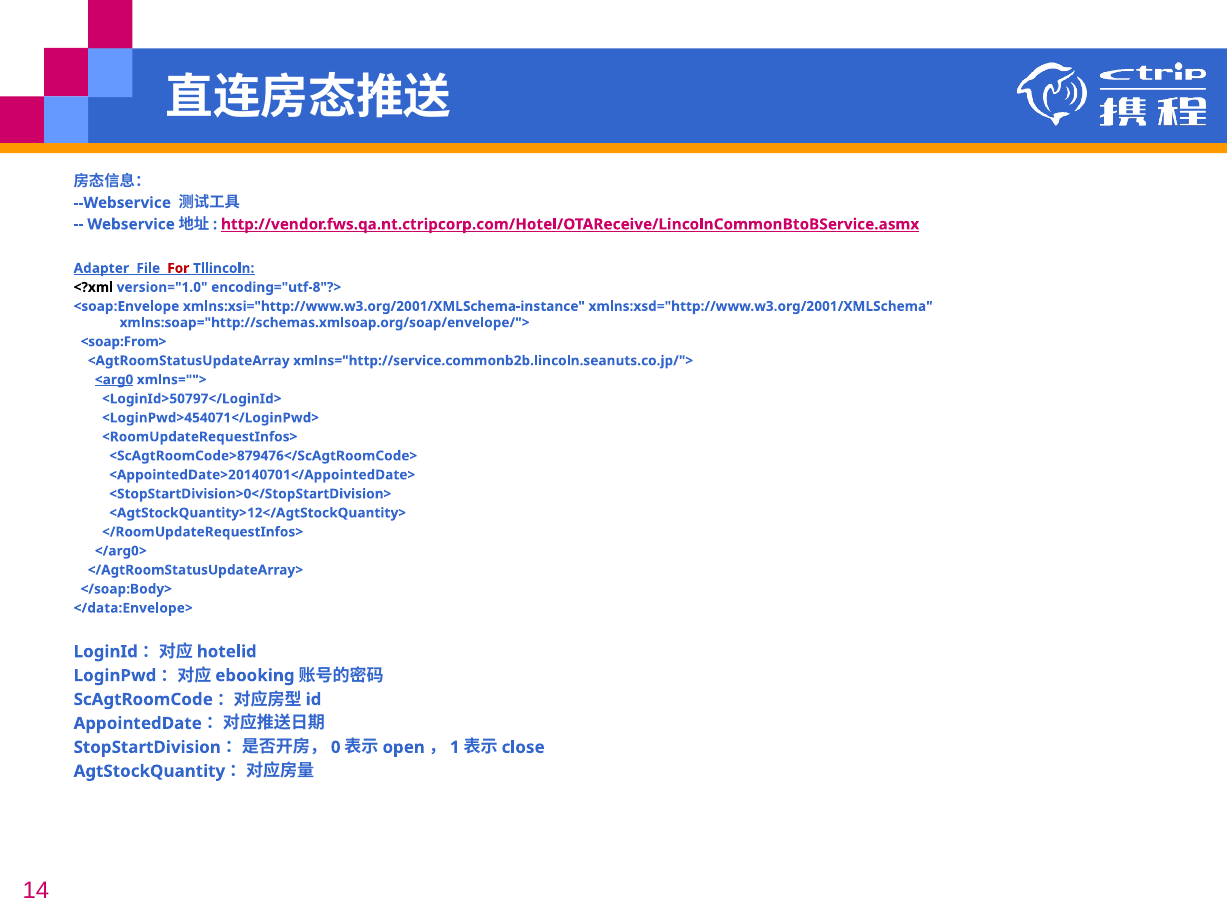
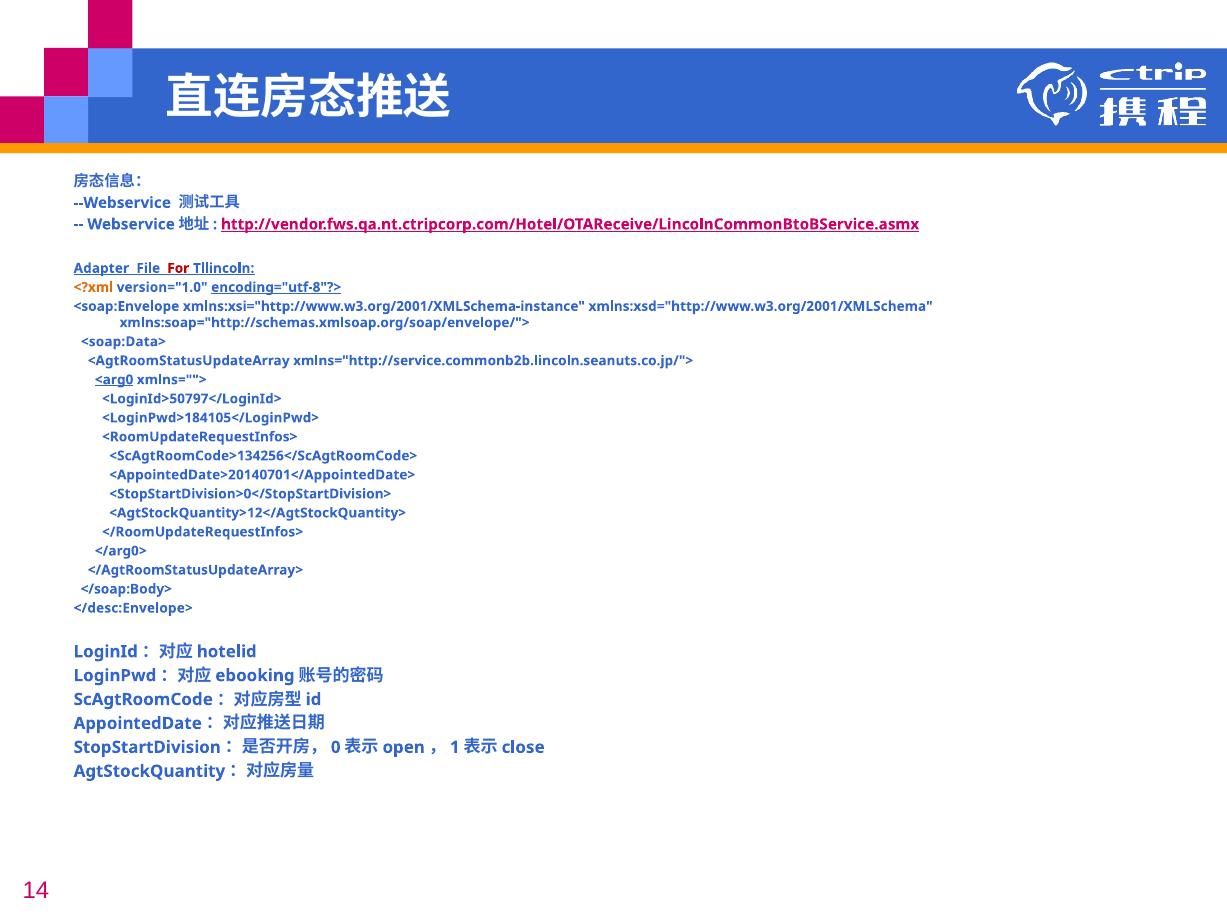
<?xml colour: black -> orange
encoding="utf-8"?> underline: none -> present
<soap:From>: <soap:From> -> <soap:Data>
<LoginPwd>454071</LoginPwd>: <LoginPwd>454071</LoginPwd> -> <LoginPwd>184105</LoginPwd>
<ScAgtRoomCode>879476</ScAgtRoomCode>: <ScAgtRoomCode>879476</ScAgtRoomCode> -> <ScAgtRoomCode>134256</ScAgtRoomCode>
</data:Envelope>: </data:Envelope> -> </desc:Envelope>
